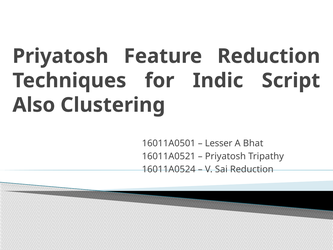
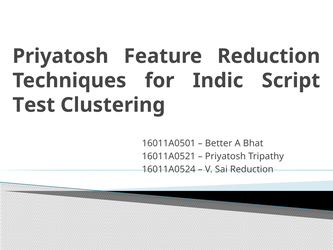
Also: Also -> Test
Lesser: Lesser -> Better
